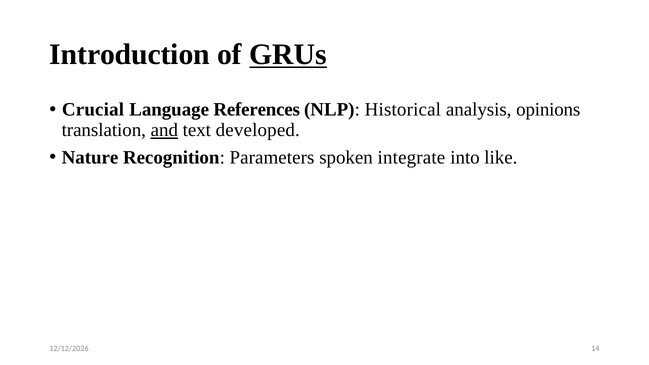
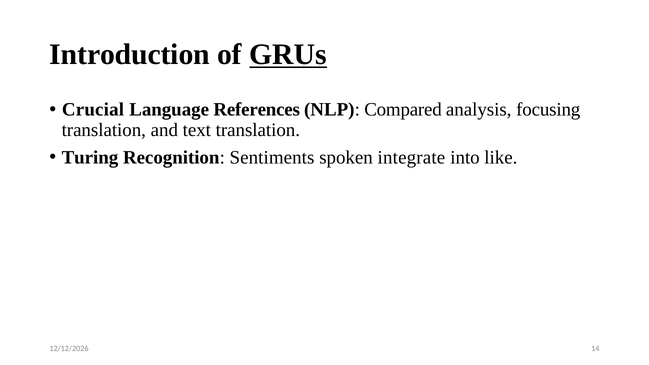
Historical: Historical -> Compared
opinions: opinions -> focusing
and underline: present -> none
text developed: developed -> translation
Nature: Nature -> Turing
Parameters: Parameters -> Sentiments
